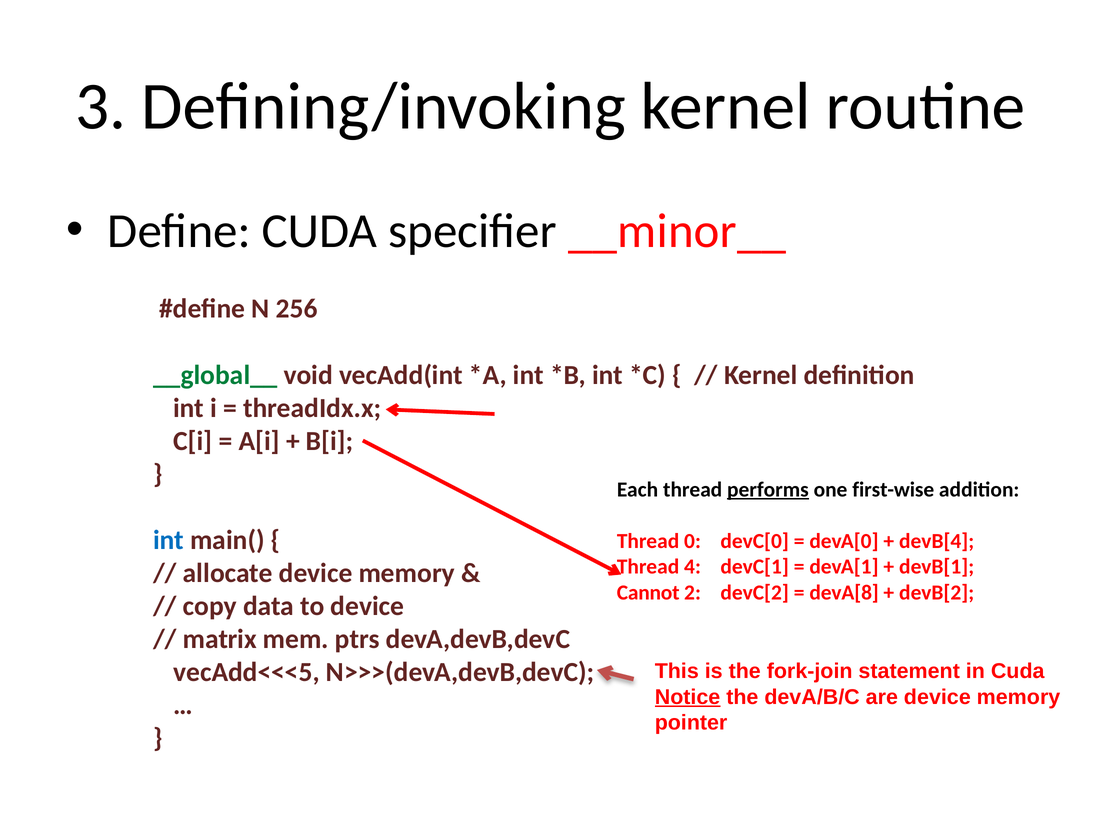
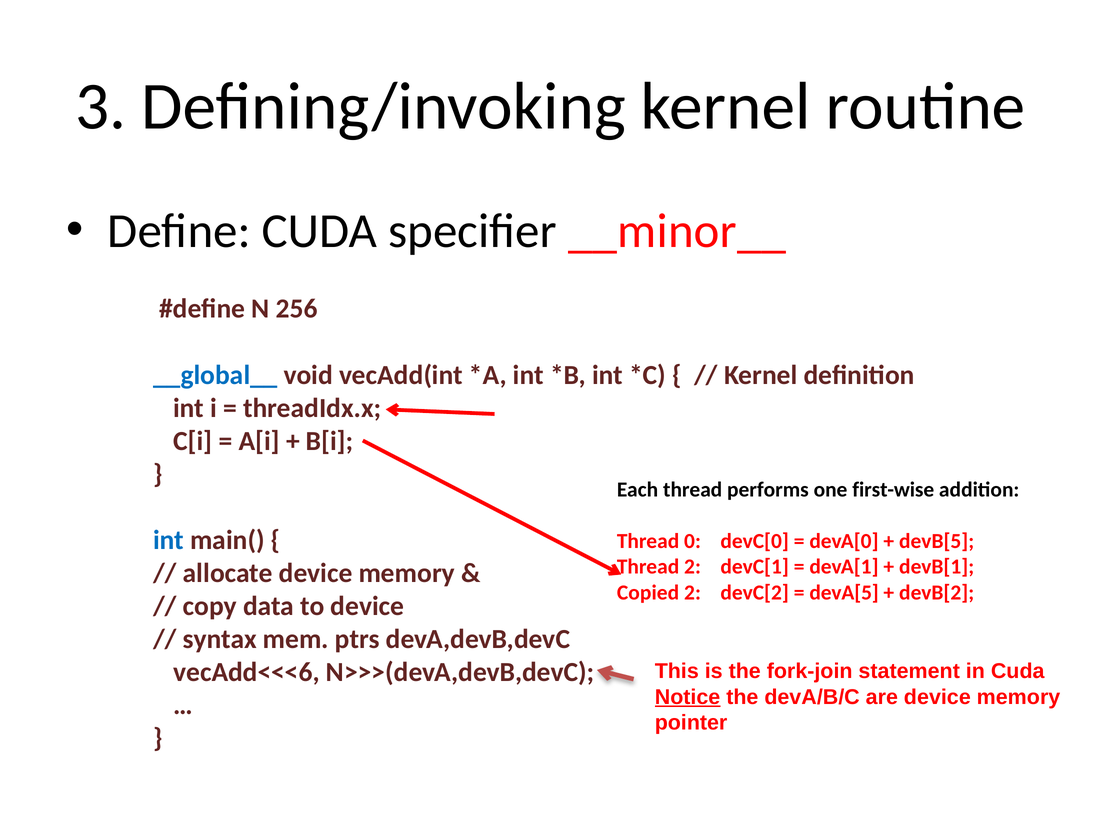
__global__ colour: green -> blue
performs underline: present -> none
devB[4: devB[4 -> devB[5
Thread 4: 4 -> 2
Cannot: Cannot -> Copied
devA[8: devA[8 -> devA[5
matrix: matrix -> syntax
vecAdd<<<5: vecAdd<<<5 -> vecAdd<<<6
